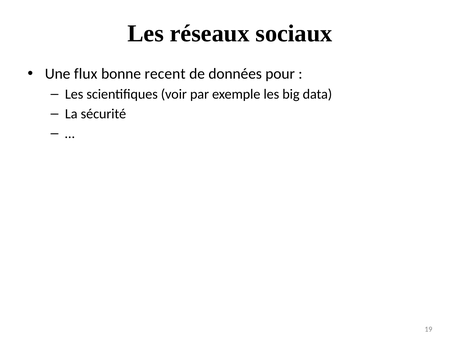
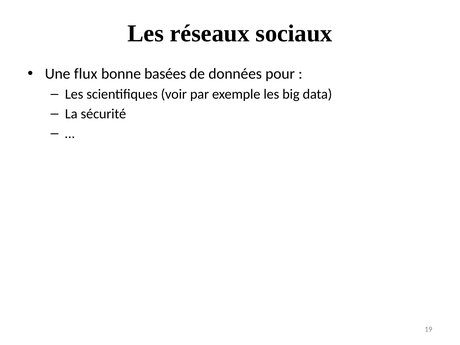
recent: recent -> basées
